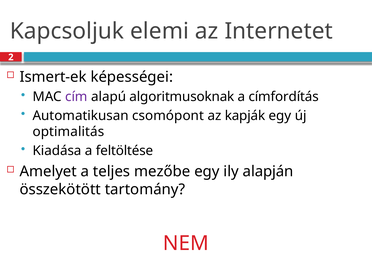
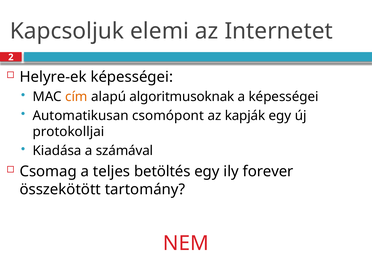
Ismert-ek: Ismert-ek -> Helyre-ek
cím colour: purple -> orange
a címfordítás: címfordítás -> képességei
optimalitás: optimalitás -> protokolljai
feltöltése: feltöltése -> számával
Amelyet: Amelyet -> Csomag
mezőbe: mezőbe -> betöltés
alapján: alapján -> forever
